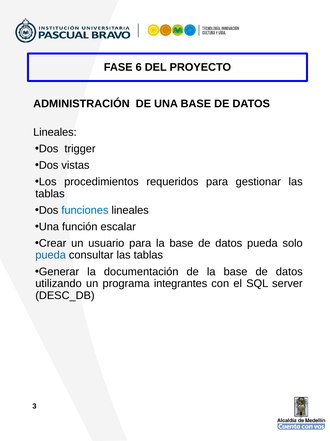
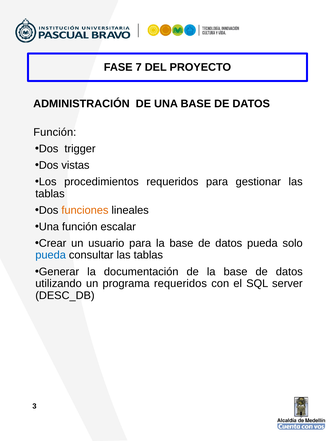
6: 6 -> 7
Lineales at (55, 132): Lineales -> Función
funciones colour: blue -> orange
programa integrantes: integrantes -> requeridos
